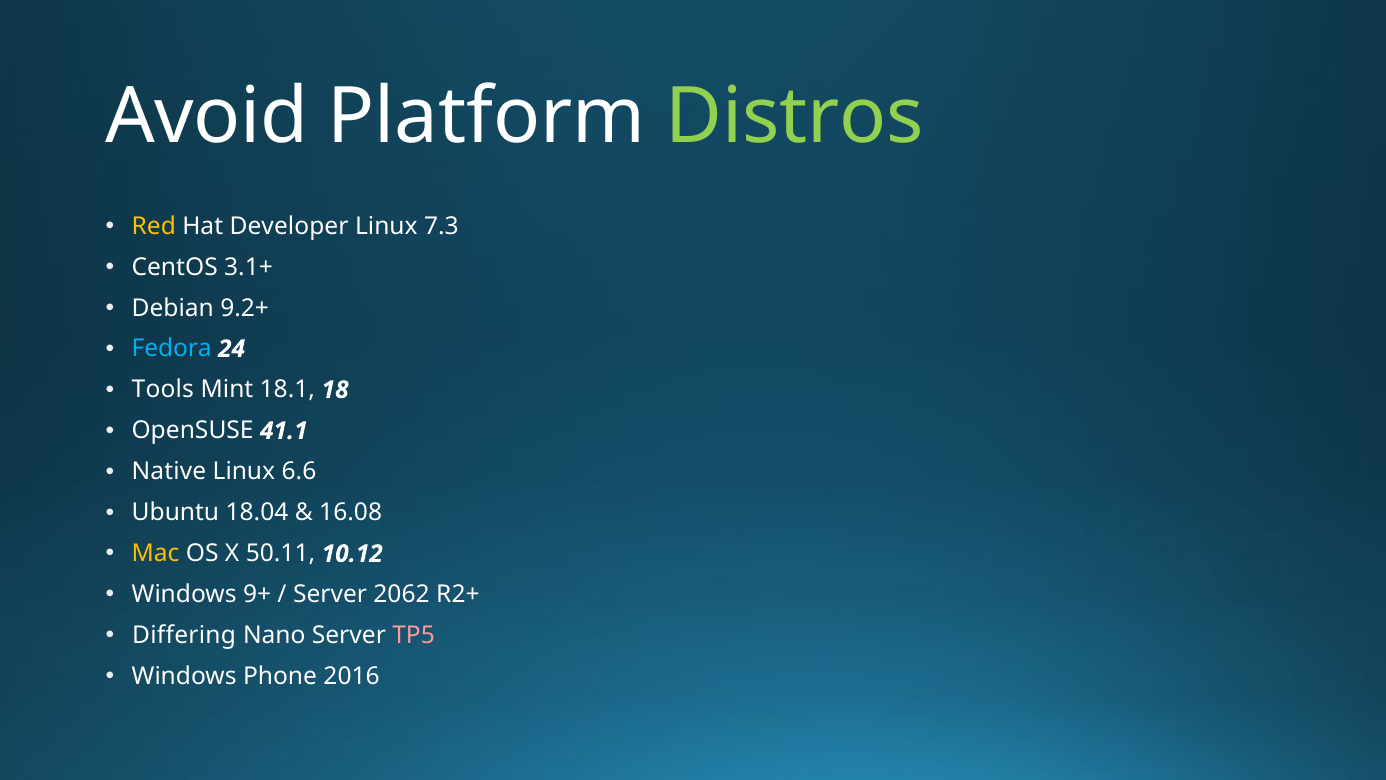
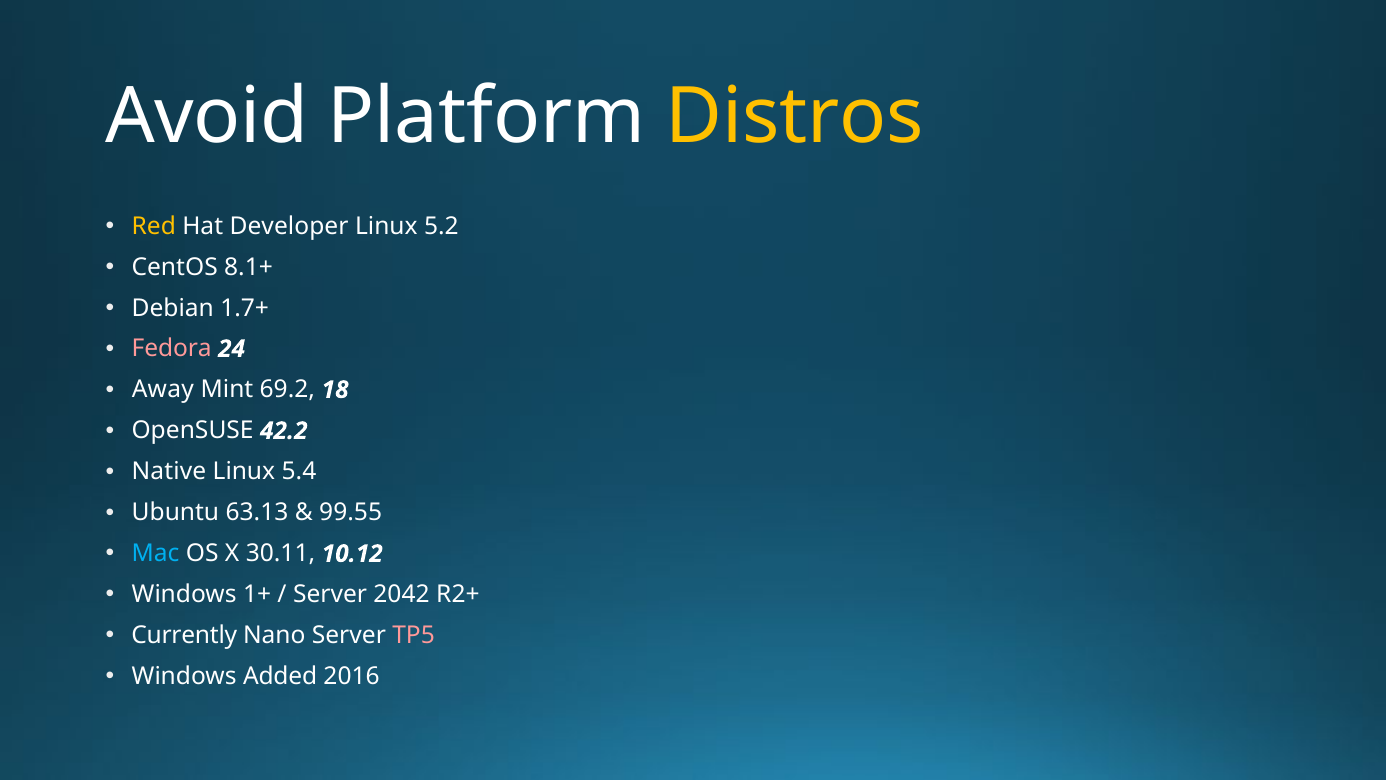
Distros colour: light green -> yellow
7.3: 7.3 -> 5.2
3.1+: 3.1+ -> 8.1+
9.2+: 9.2+ -> 1.7+
Fedora colour: light blue -> pink
Tools: Tools -> Away
18.1: 18.1 -> 69.2
41.1: 41.1 -> 42.2
6.6: 6.6 -> 5.4
18.04: 18.04 -> 63.13
16.08: 16.08 -> 99.55
Mac colour: yellow -> light blue
50.11: 50.11 -> 30.11
9+: 9+ -> 1+
2062: 2062 -> 2042
Differing: Differing -> Currently
Phone: Phone -> Added
